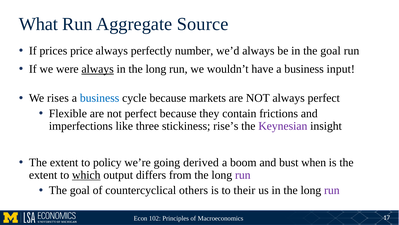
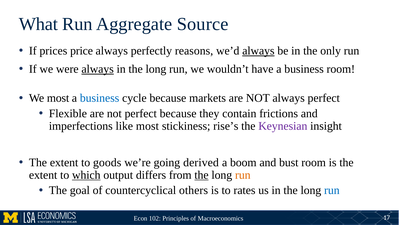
number: number -> reasons
always at (258, 51) underline: none -> present
in the goal: goal -> only
business input: input -> room
We rises: rises -> most
like three: three -> most
policy: policy -> goods
bust when: when -> room
the at (201, 175) underline: none -> present
run at (243, 175) colour: purple -> orange
their: their -> rates
run at (332, 190) colour: purple -> blue
